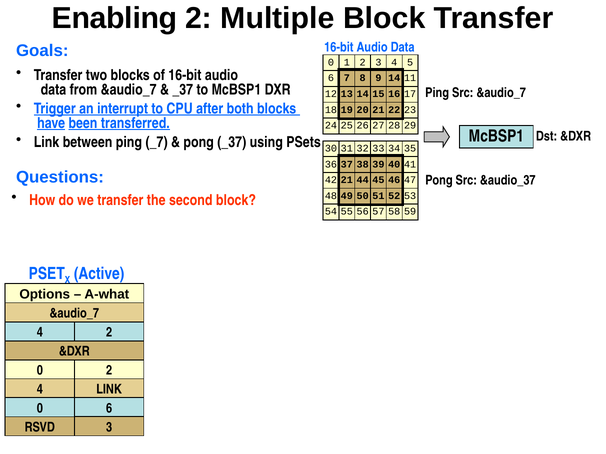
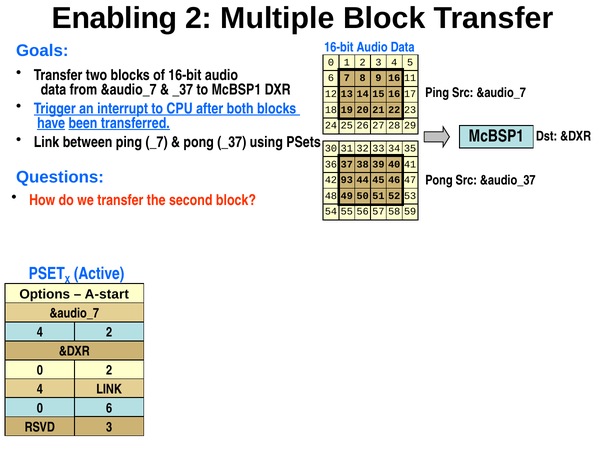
9 14: 14 -> 16
42 21: 21 -> 93
A-what: A-what -> A-start
